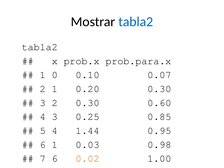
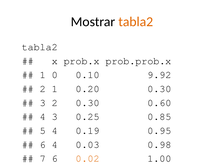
tabla2 at (136, 22) colour: blue -> orange
prob.para.x: prob.para.x -> prob.prob.x
0.07: 0.07 -> 9.92
1.44: 1.44 -> 0.19
6 1: 1 -> 4
